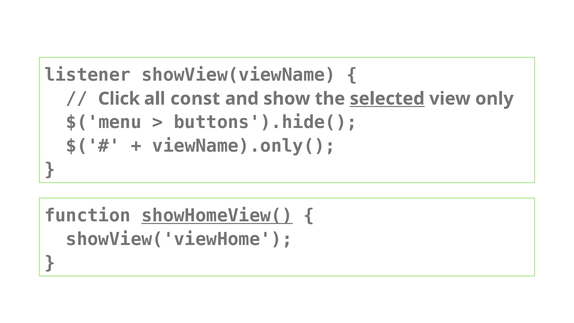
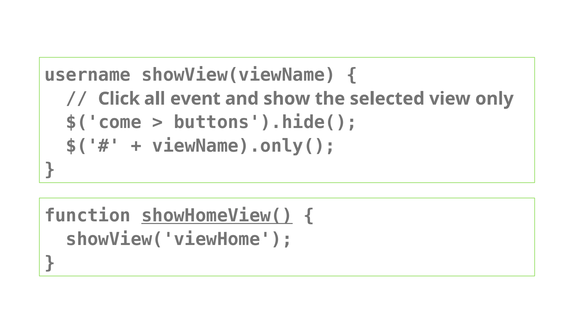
listener: listener -> username
const: const -> event
selected underline: present -> none
$('menu: $('menu -> $('come
